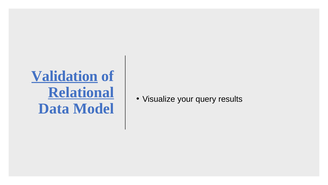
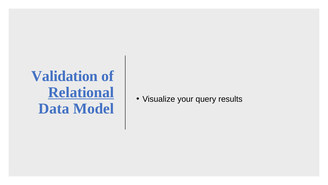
Validation underline: present -> none
